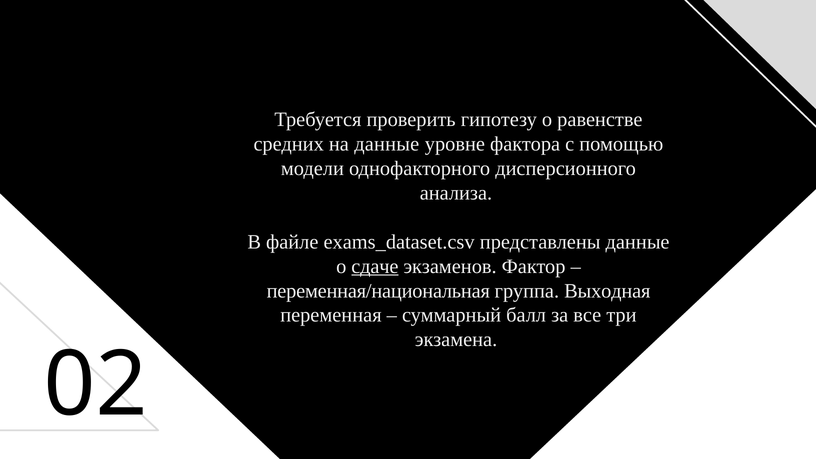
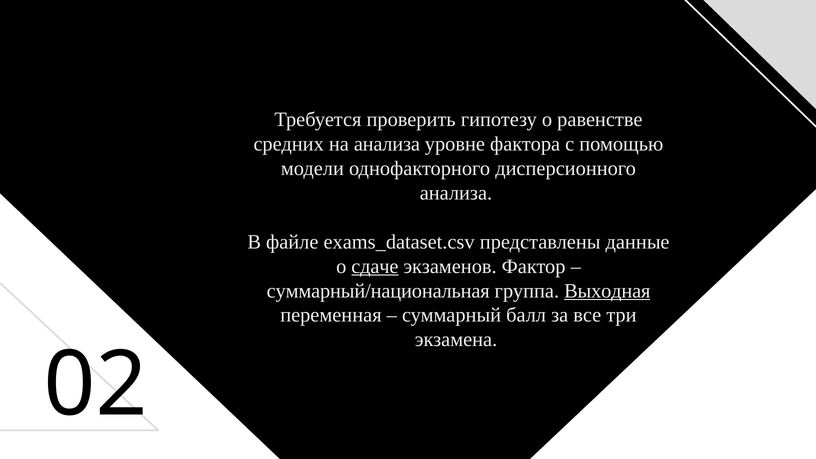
на данные: данные -> анализа
переменная/национальная: переменная/национальная -> суммарный/национальная
Выходная underline: none -> present
